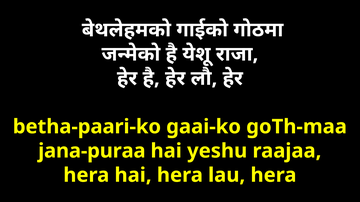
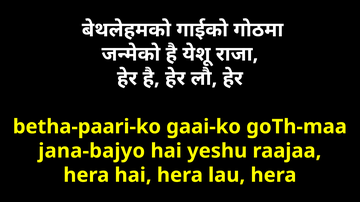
jana-puraa: jana-puraa -> jana-bajyo
